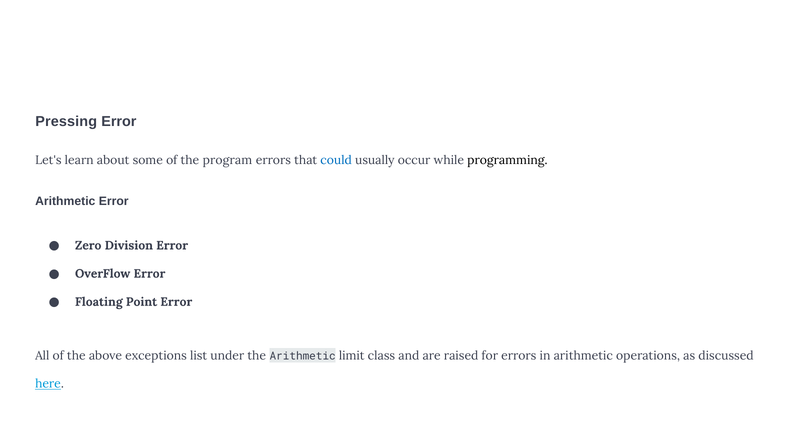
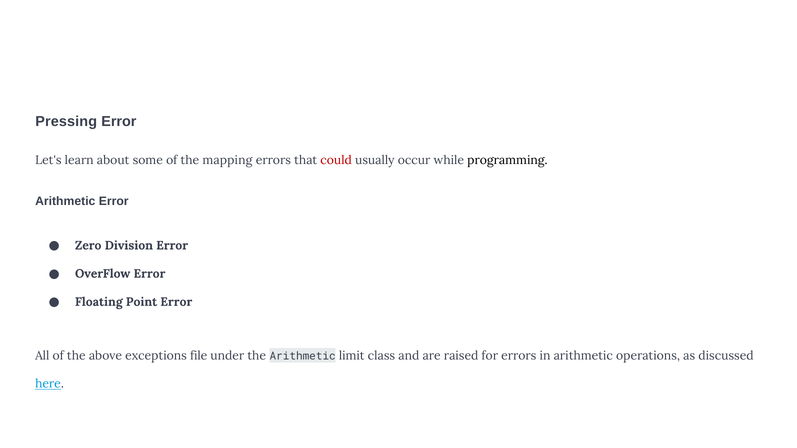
program: program -> mapping
could colour: blue -> red
list: list -> file
